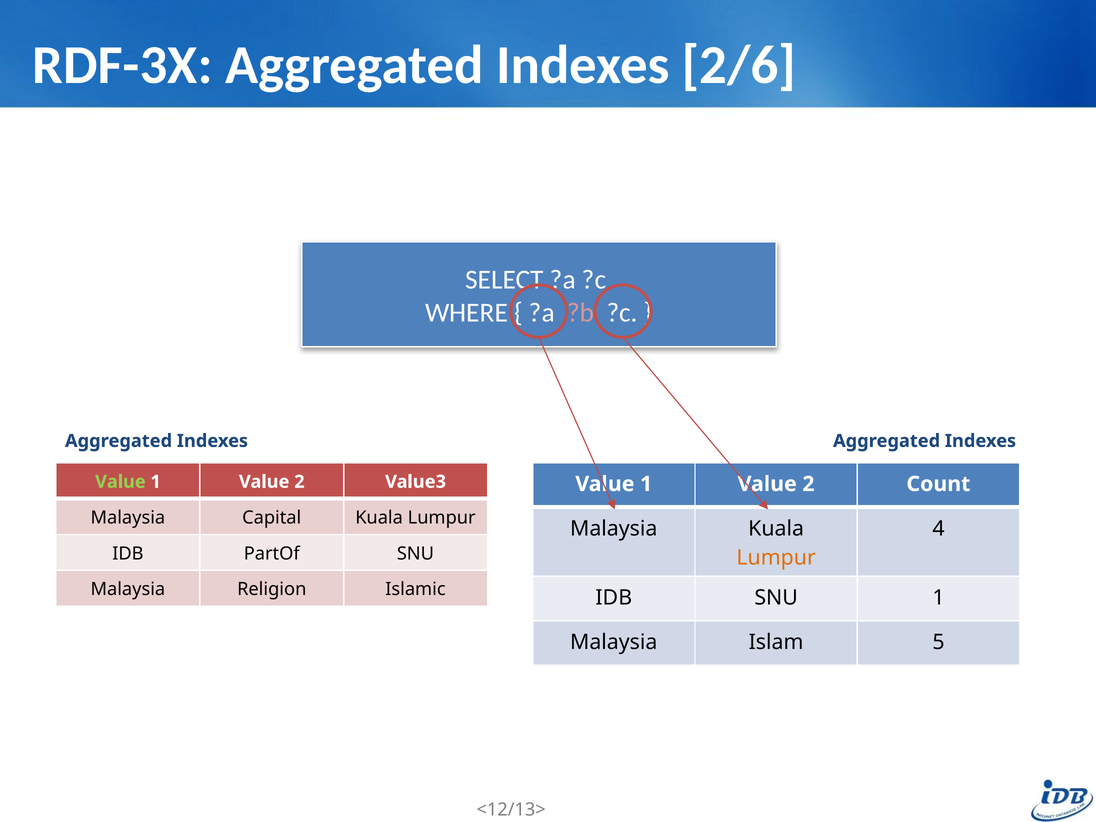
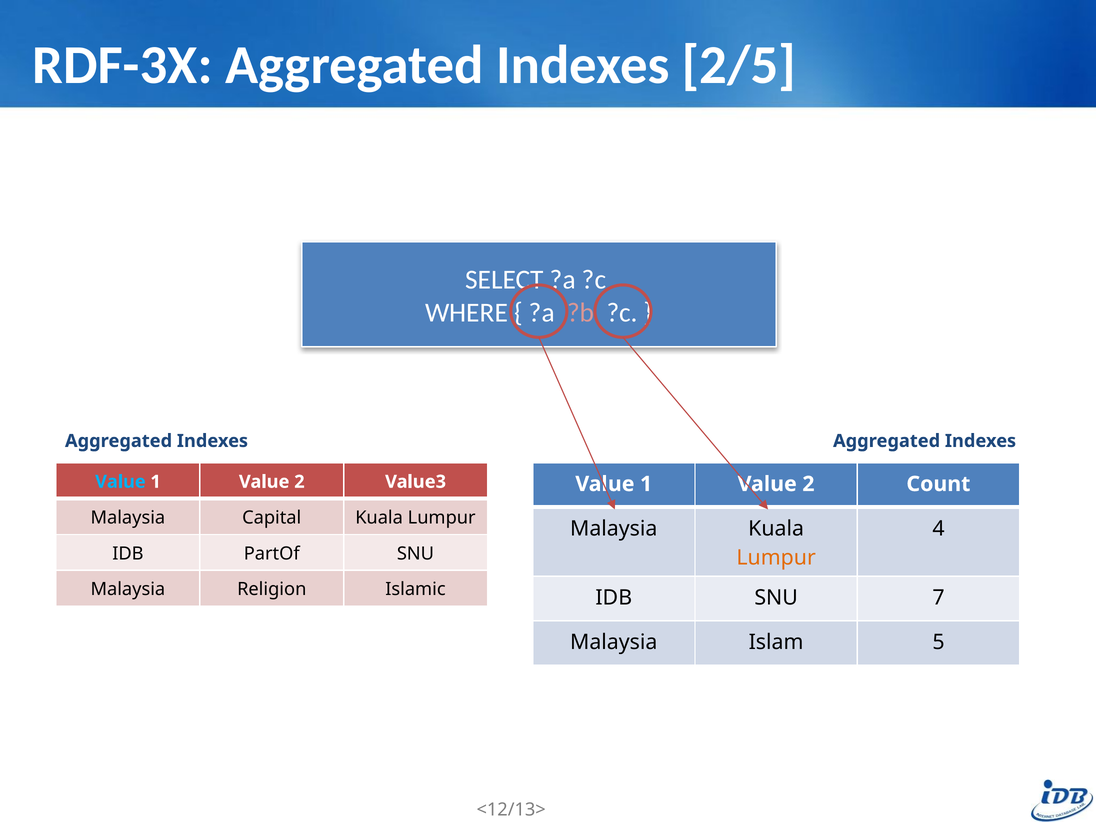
2/6: 2/6 -> 2/5
Value at (120, 482) colour: light green -> light blue
SNU 1: 1 -> 7
